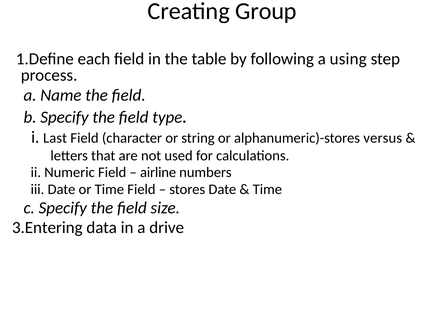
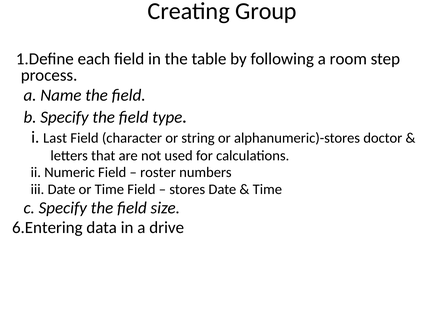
using: using -> room
versus: versus -> doctor
airline: airline -> roster
3.Entering: 3.Entering -> 6.Entering
